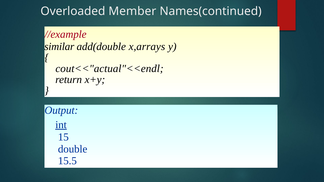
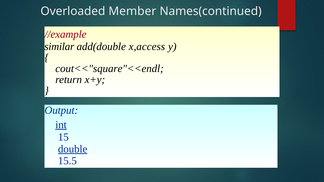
x,arrays: x,arrays -> x,access
cout<<"actual"<<endl: cout<<"actual"<<endl -> cout<<"square"<<endl
double underline: none -> present
